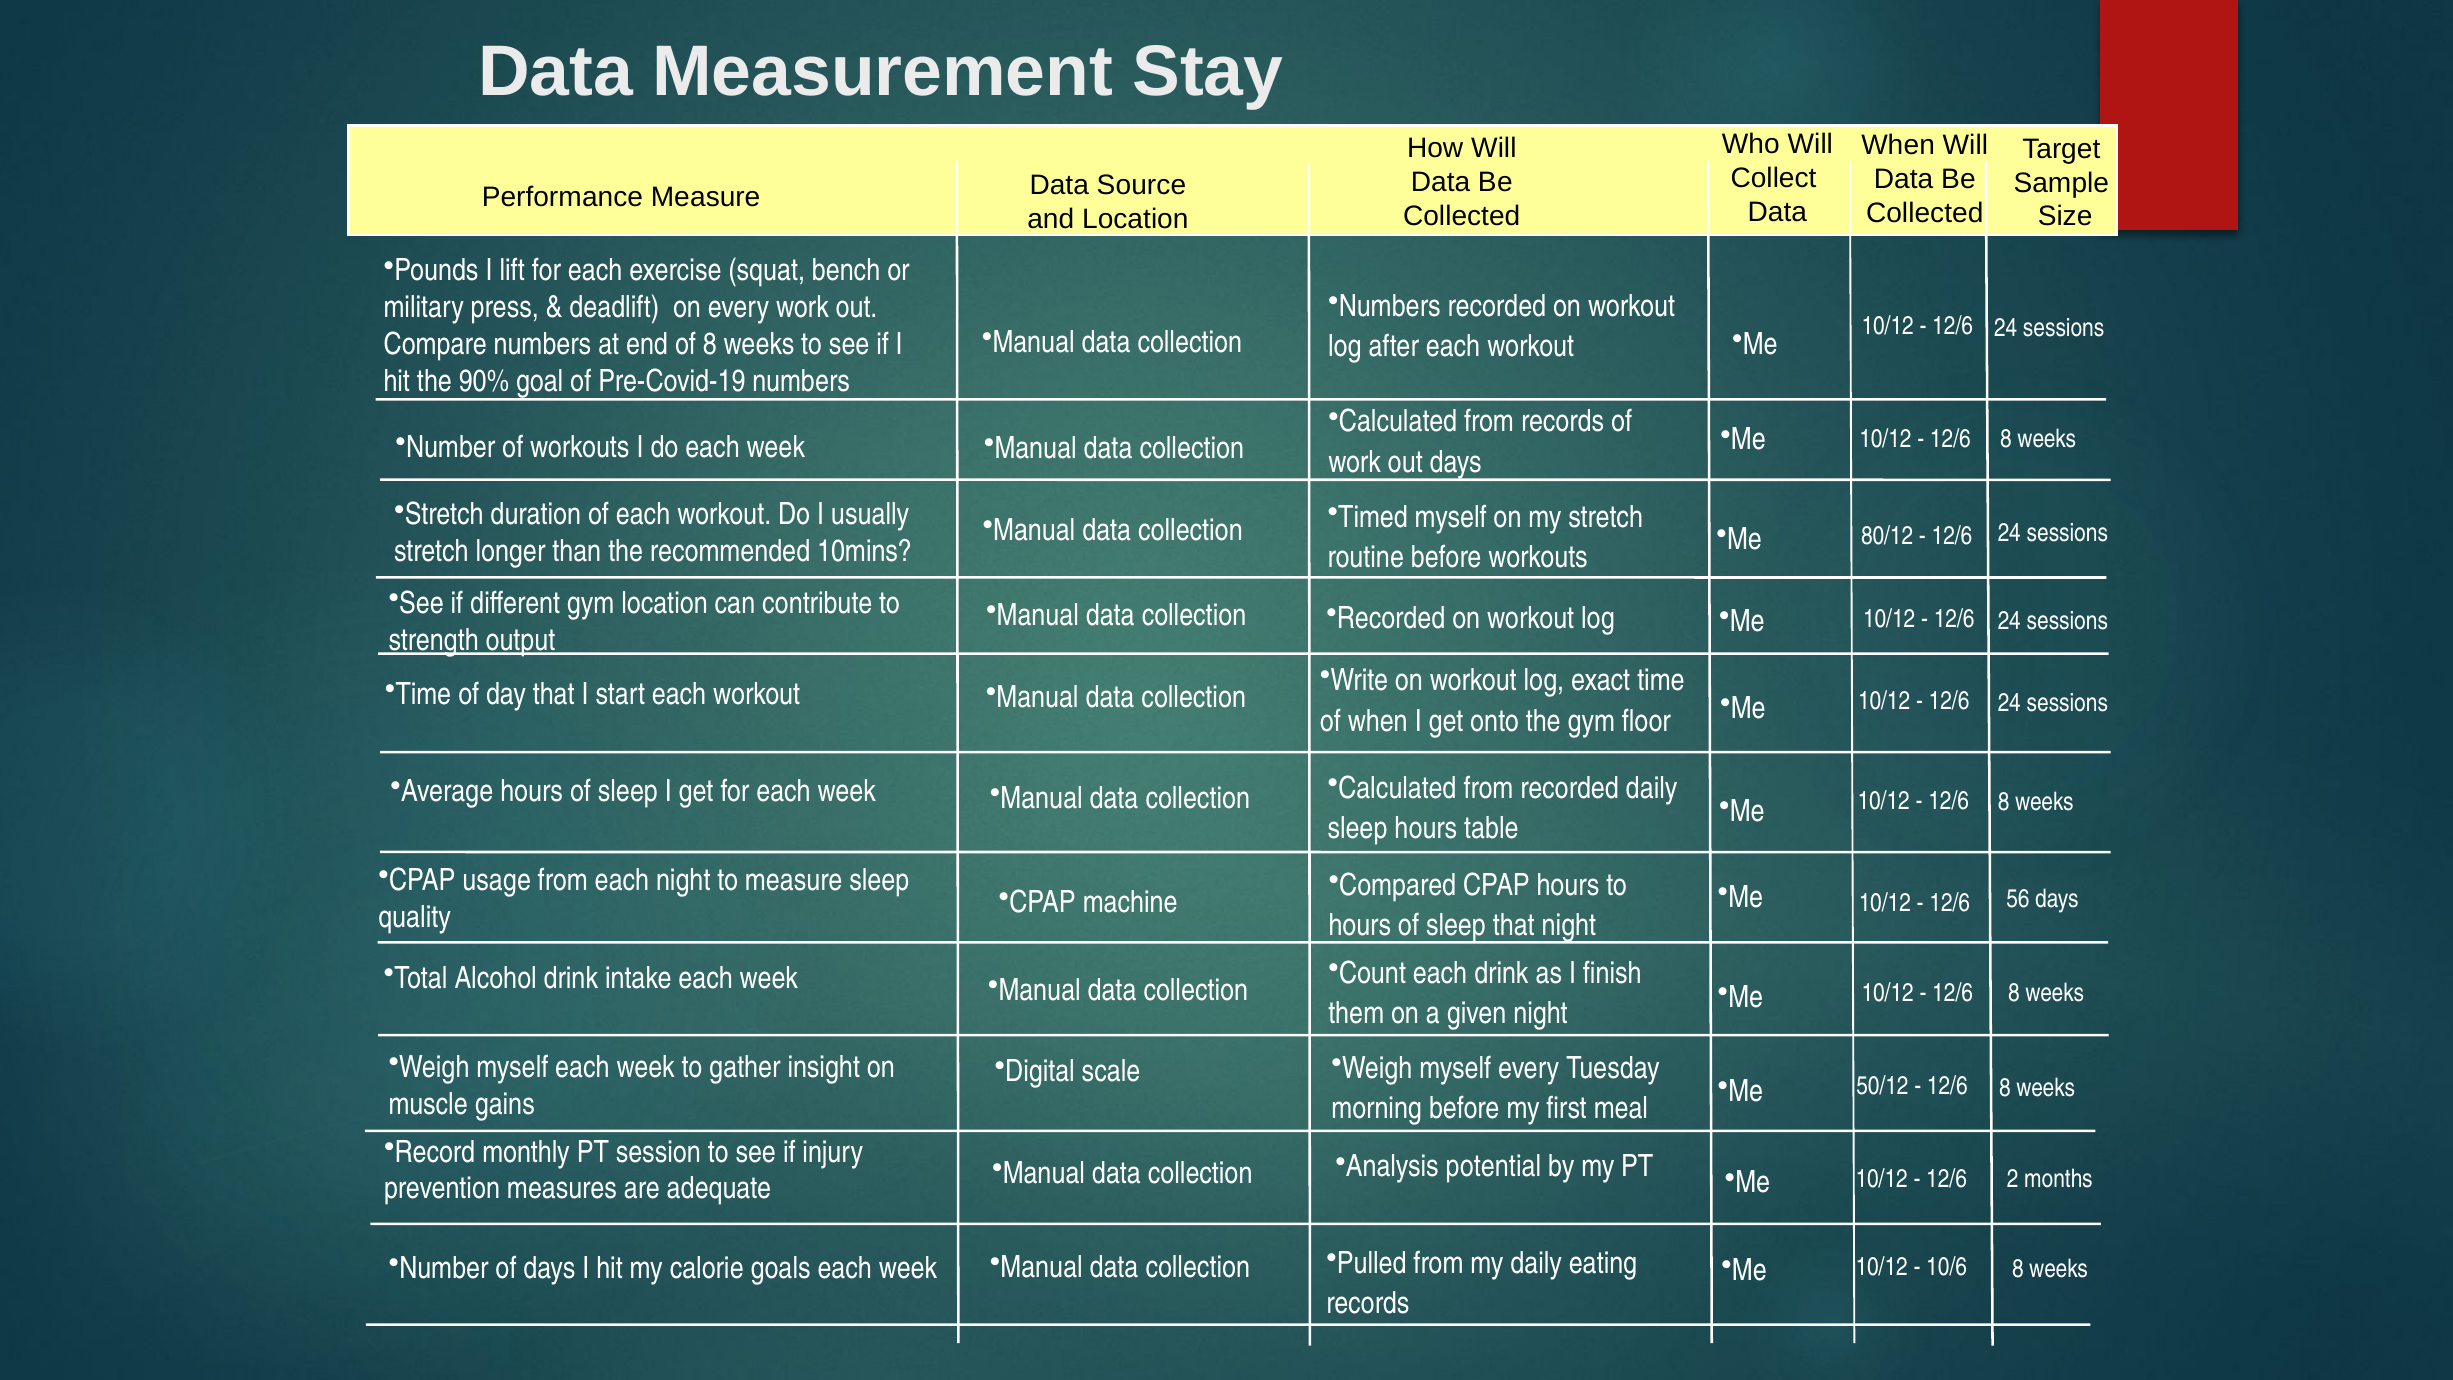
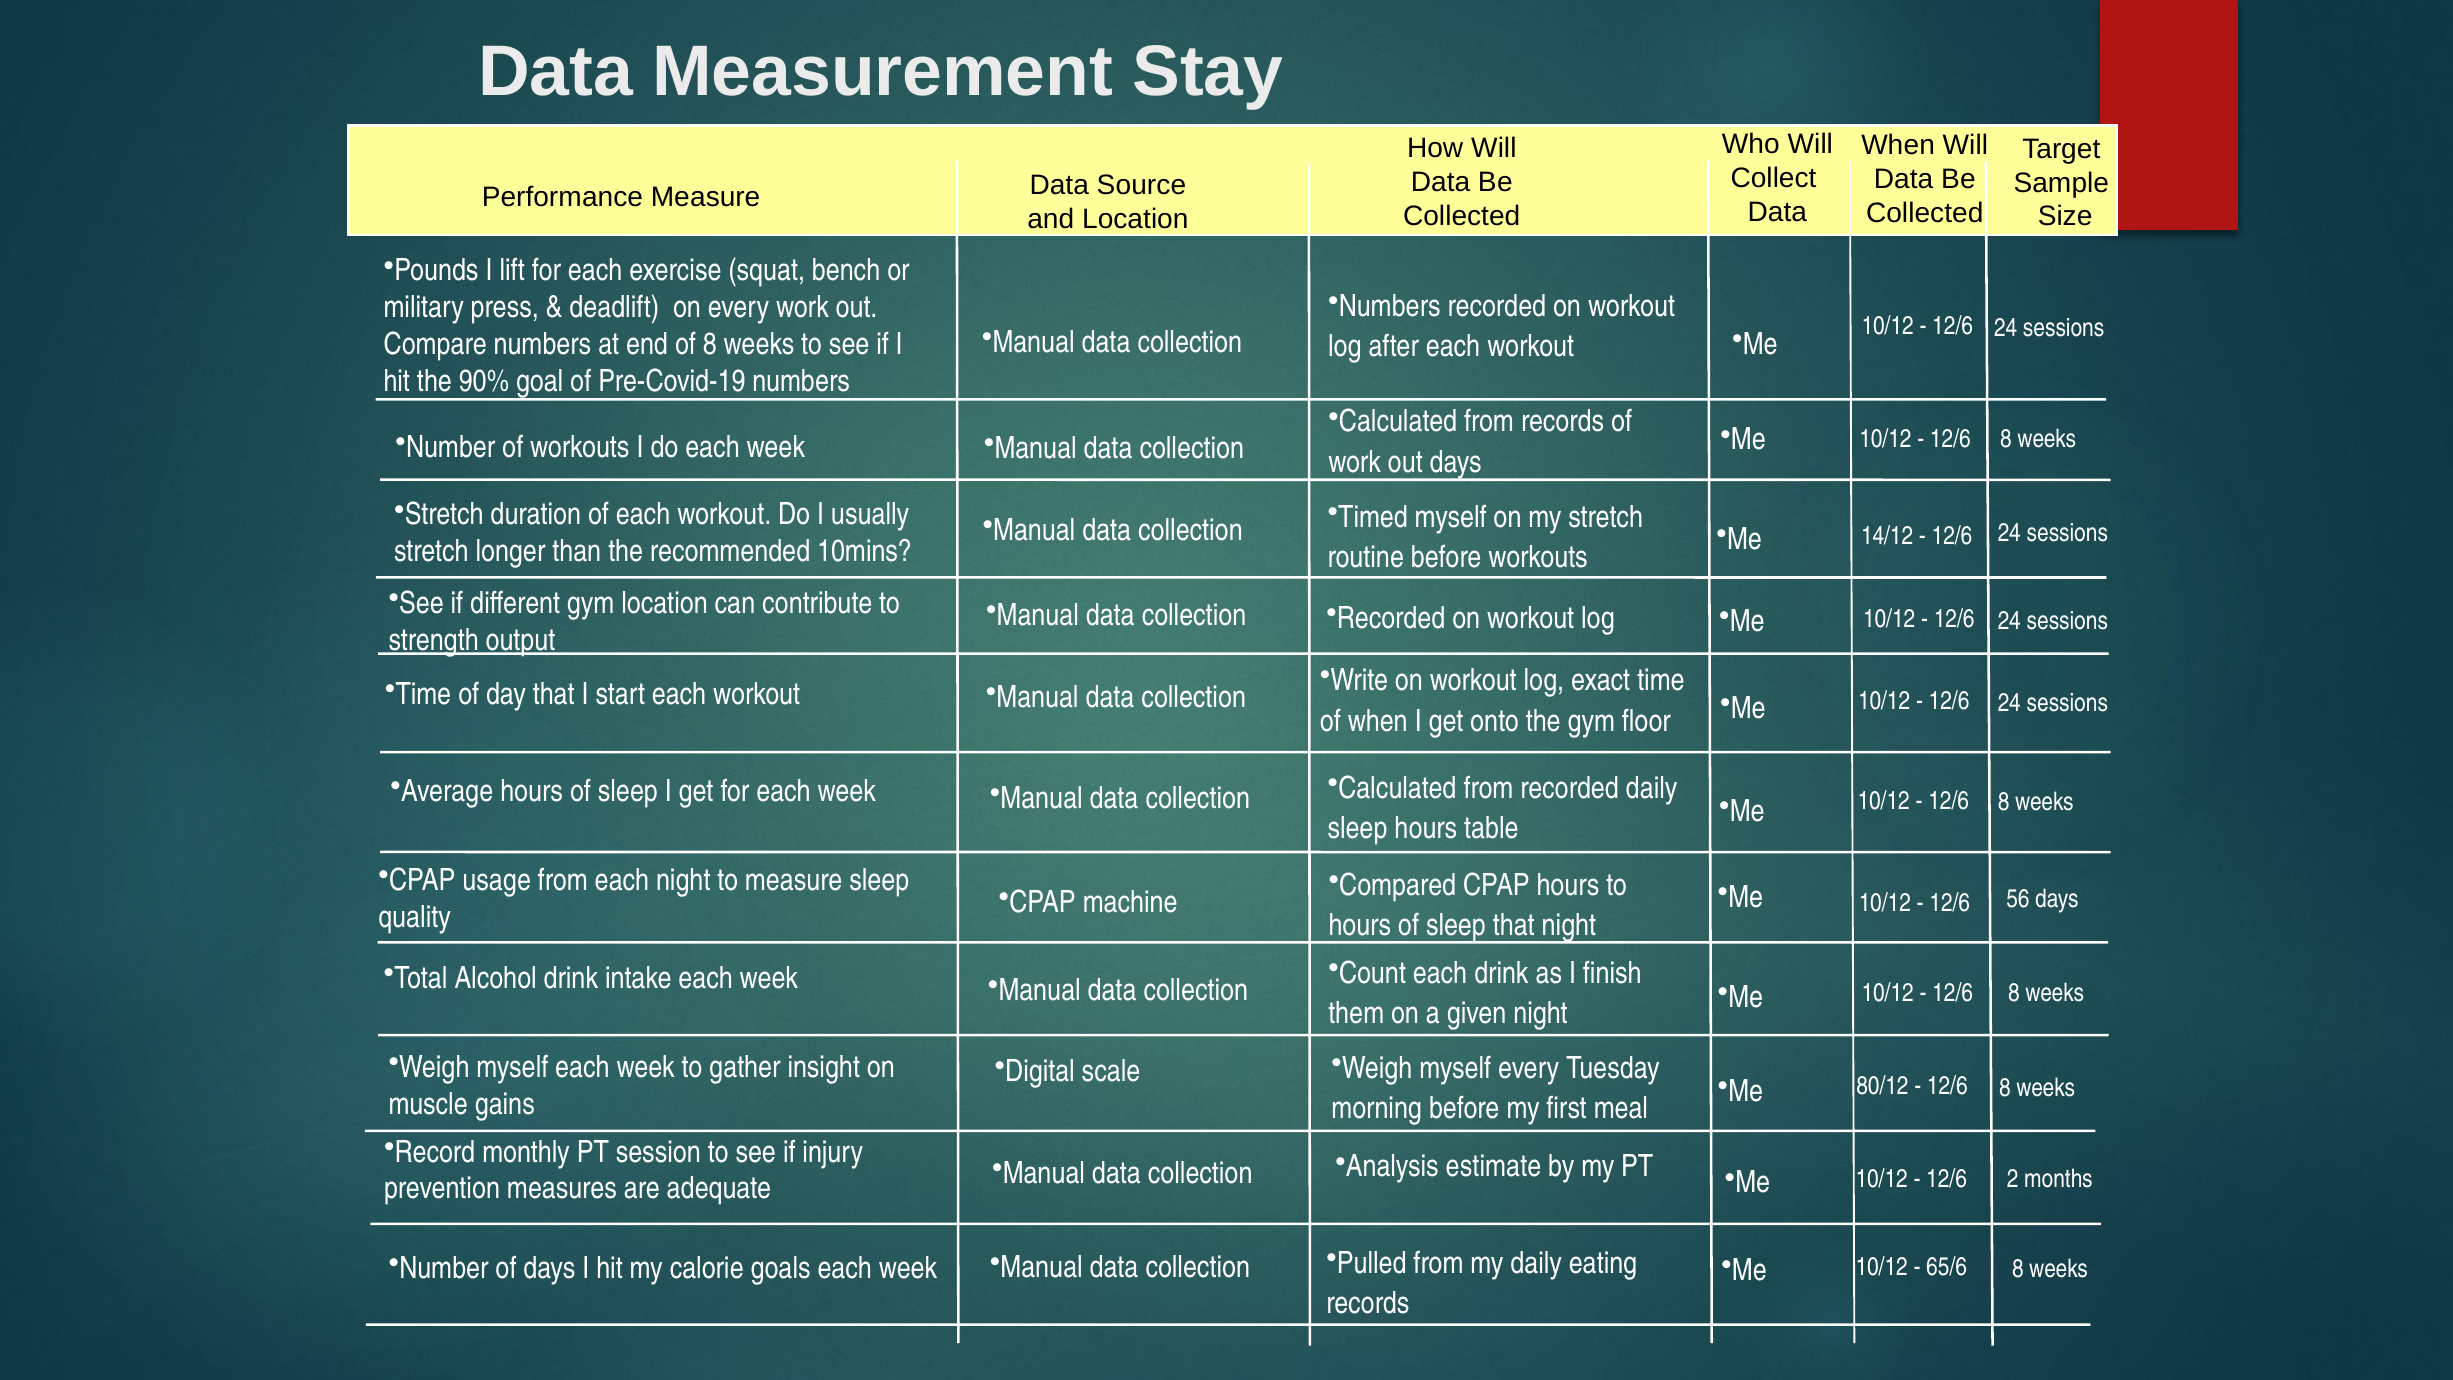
80/12: 80/12 -> 14/12
50/12: 50/12 -> 80/12
potential: potential -> estimate
10/6: 10/6 -> 65/6
